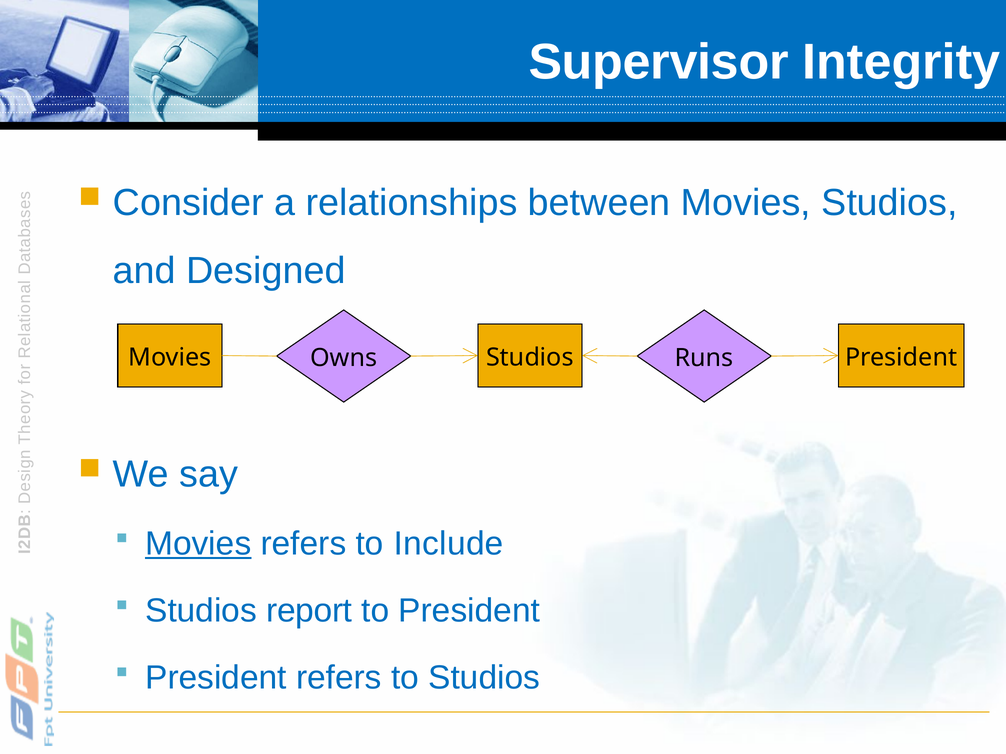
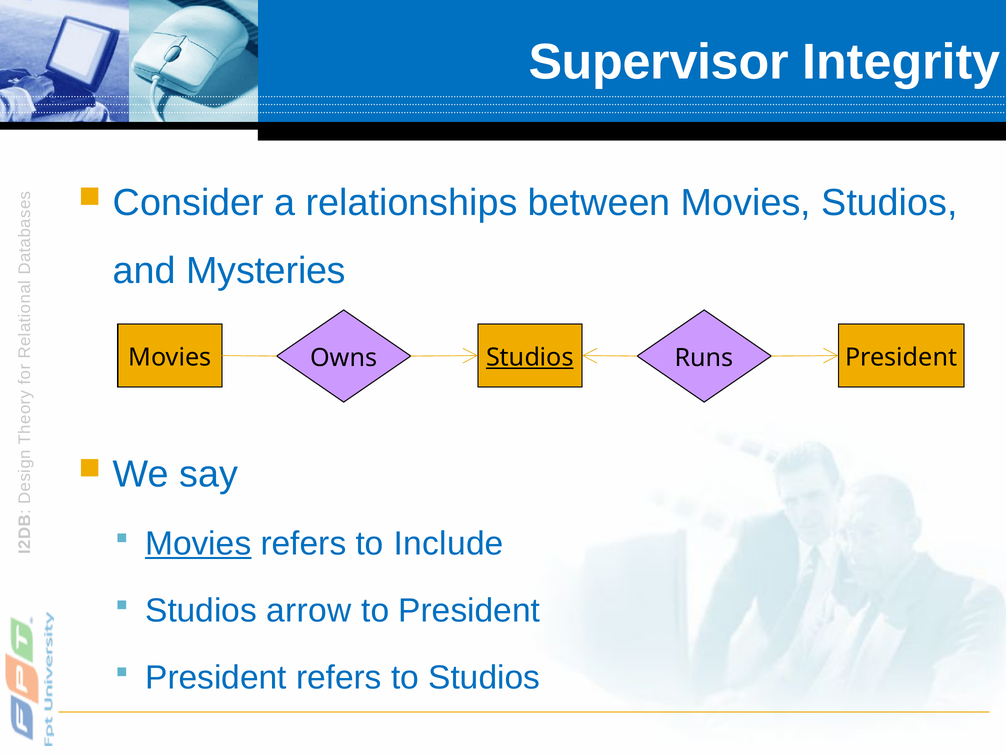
Designed: Designed -> Mysteries
Studios at (530, 358) underline: none -> present
report: report -> arrow
